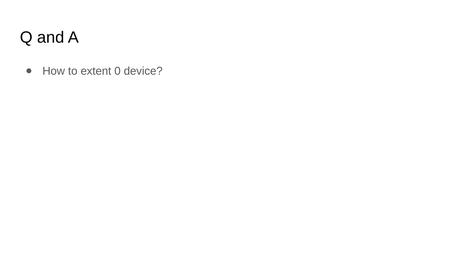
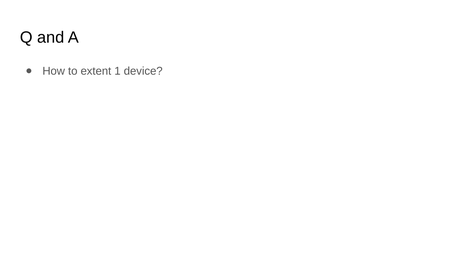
0: 0 -> 1
